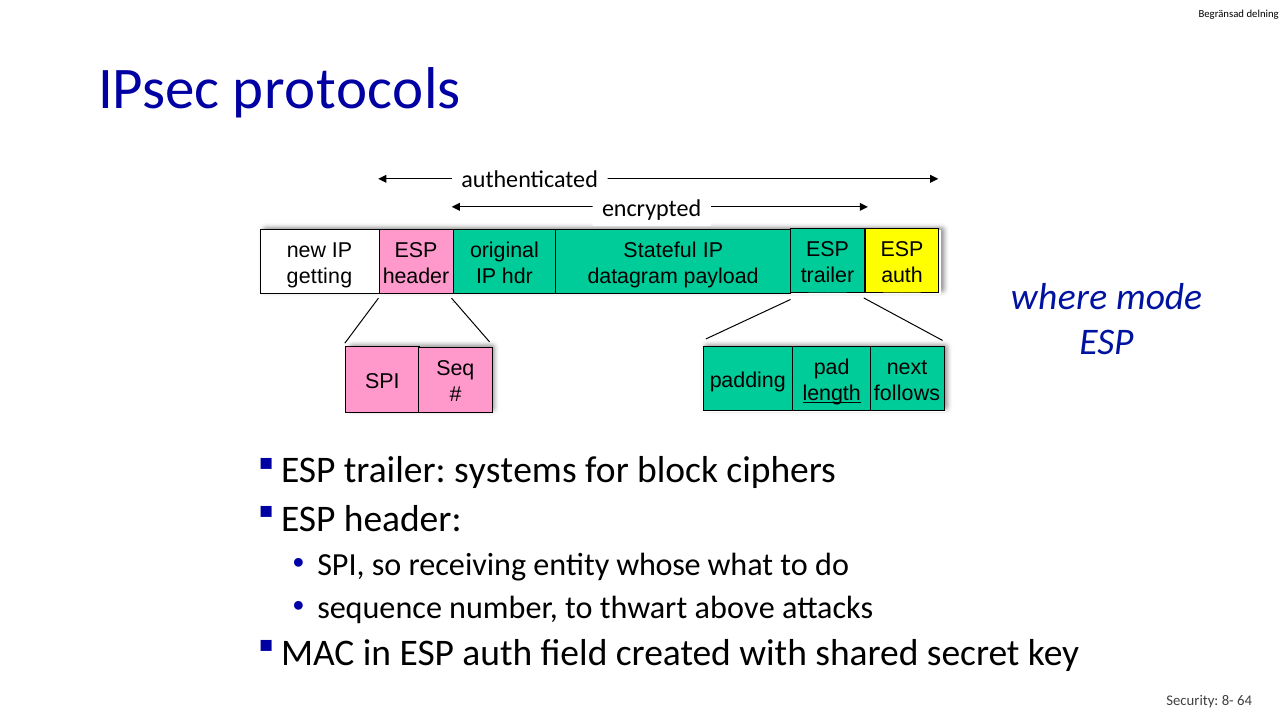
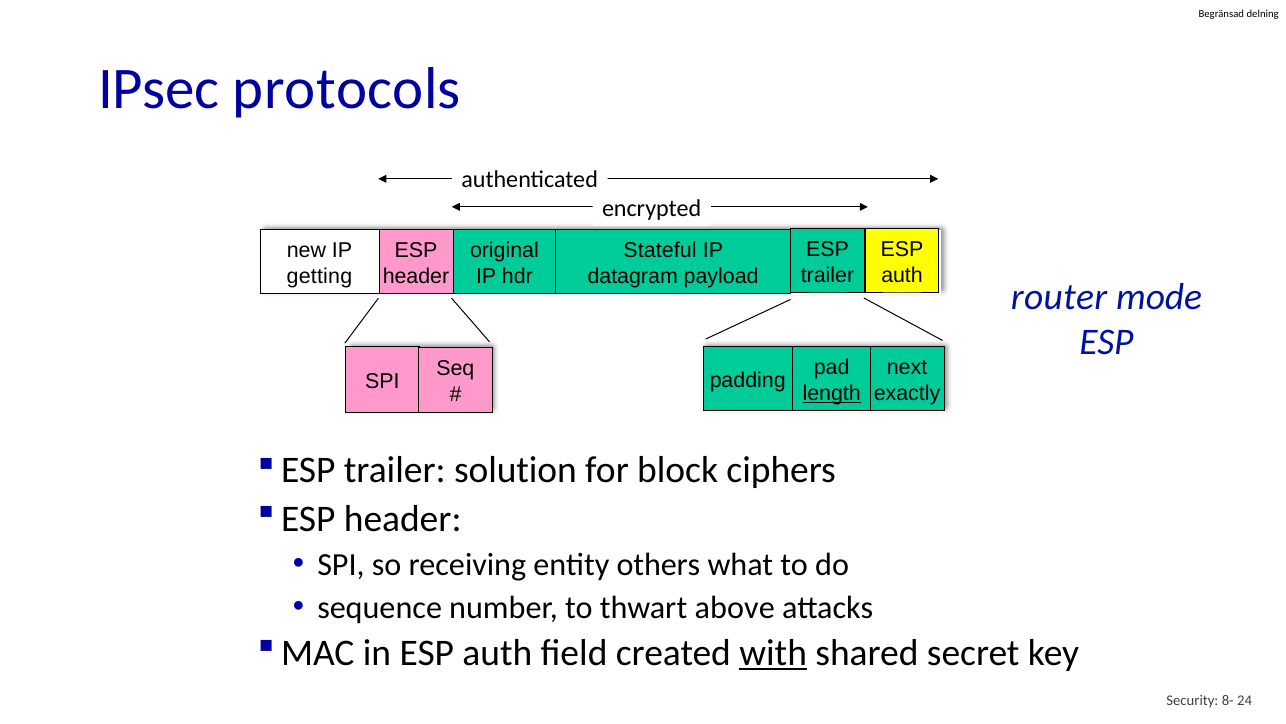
where: where -> router
follows: follows -> exactly
systems: systems -> solution
whose: whose -> others
with underline: none -> present
64: 64 -> 24
